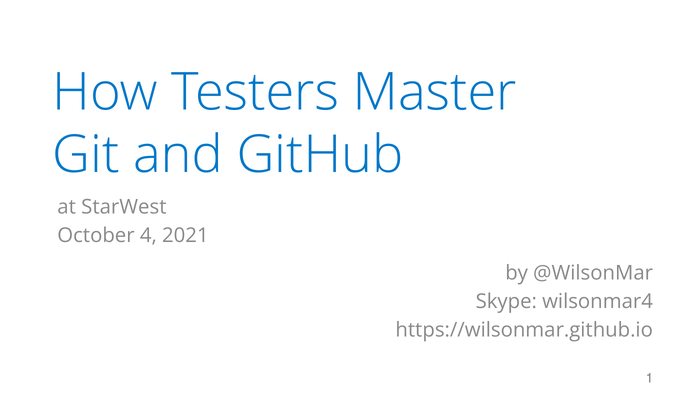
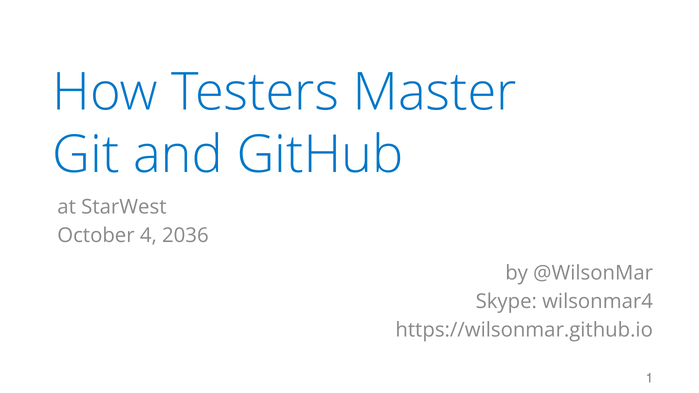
2021: 2021 -> 2036
